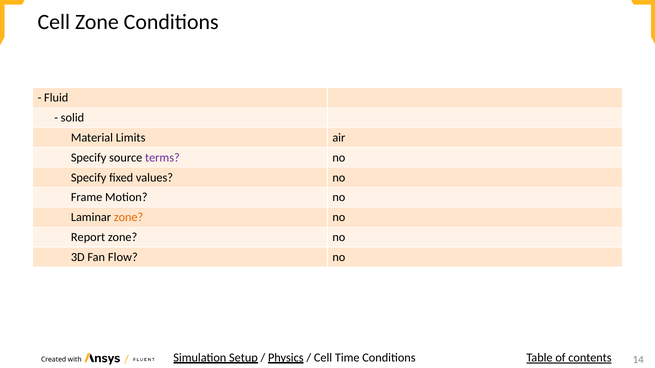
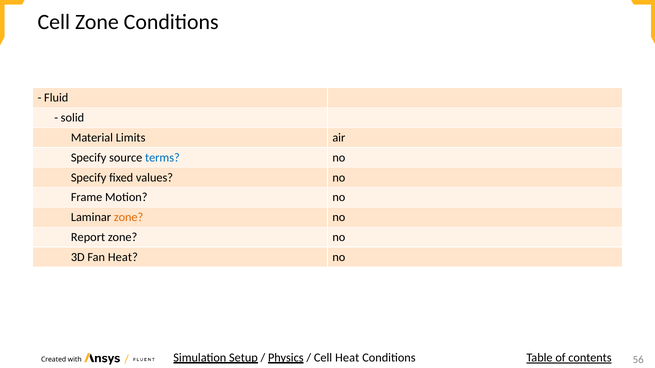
terms colour: purple -> blue
Fan Flow: Flow -> Heat
Cell Time: Time -> Heat
14: 14 -> 56
